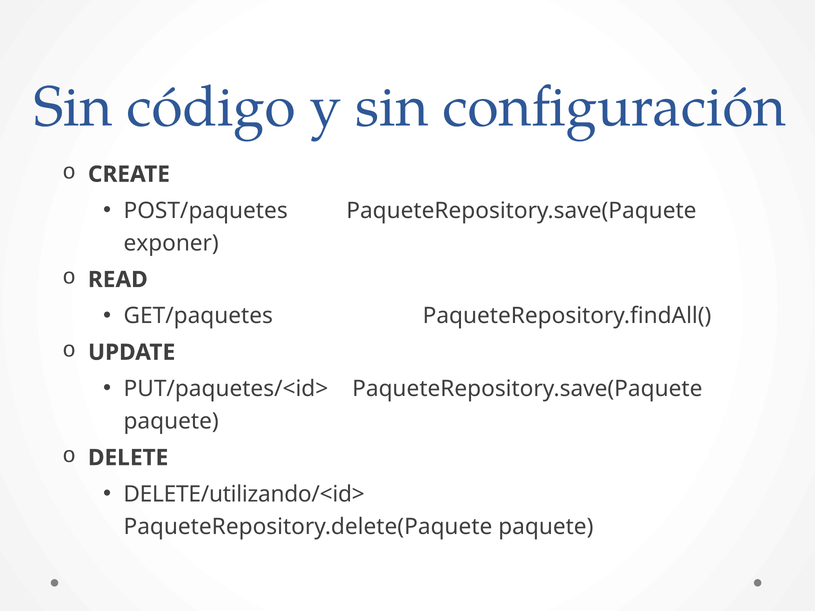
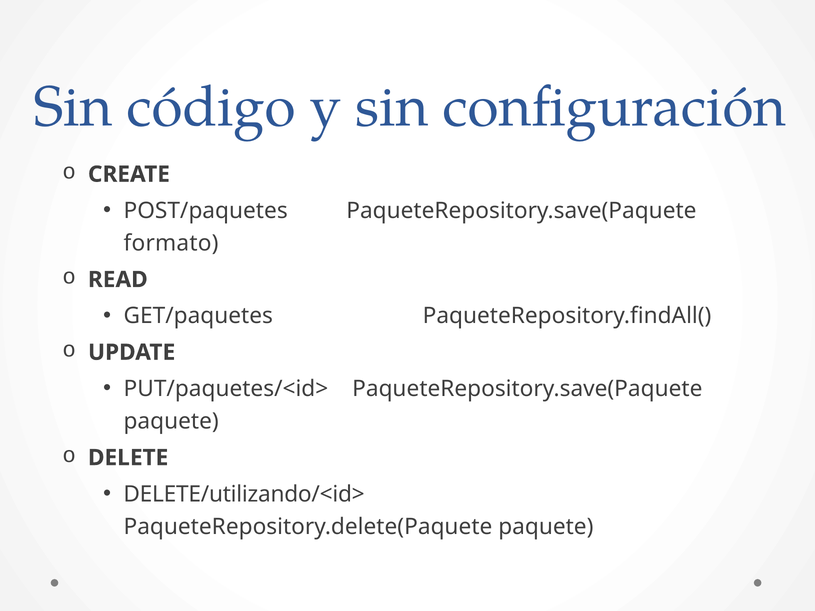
exponer: exponer -> formato
